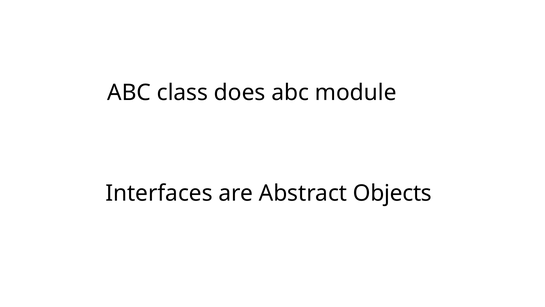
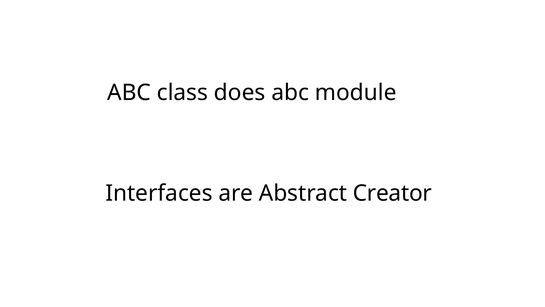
Objects: Objects -> Creator
